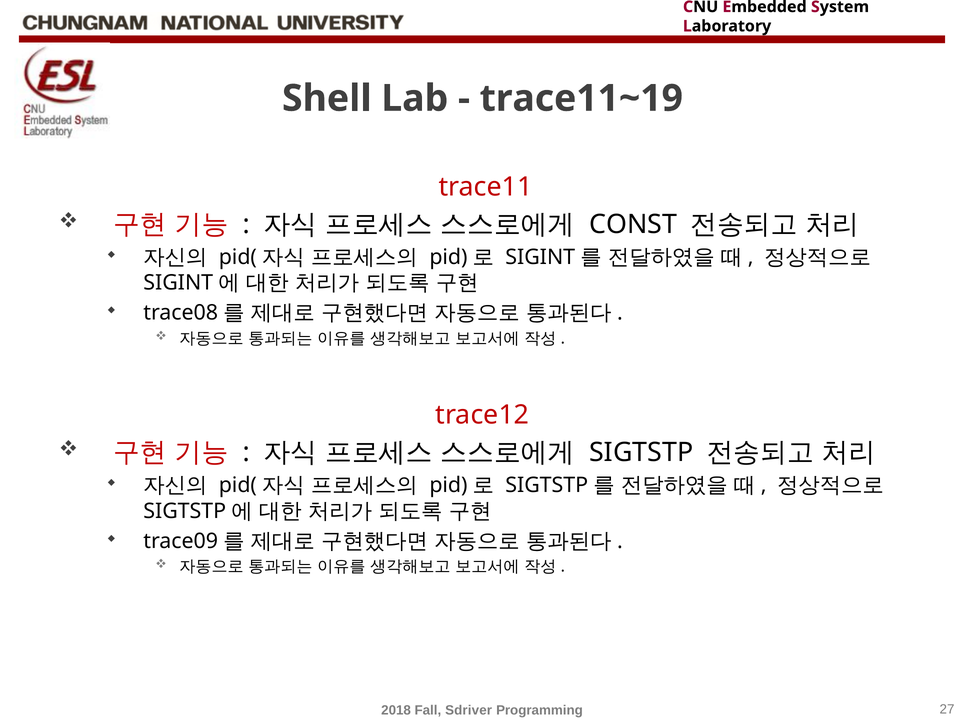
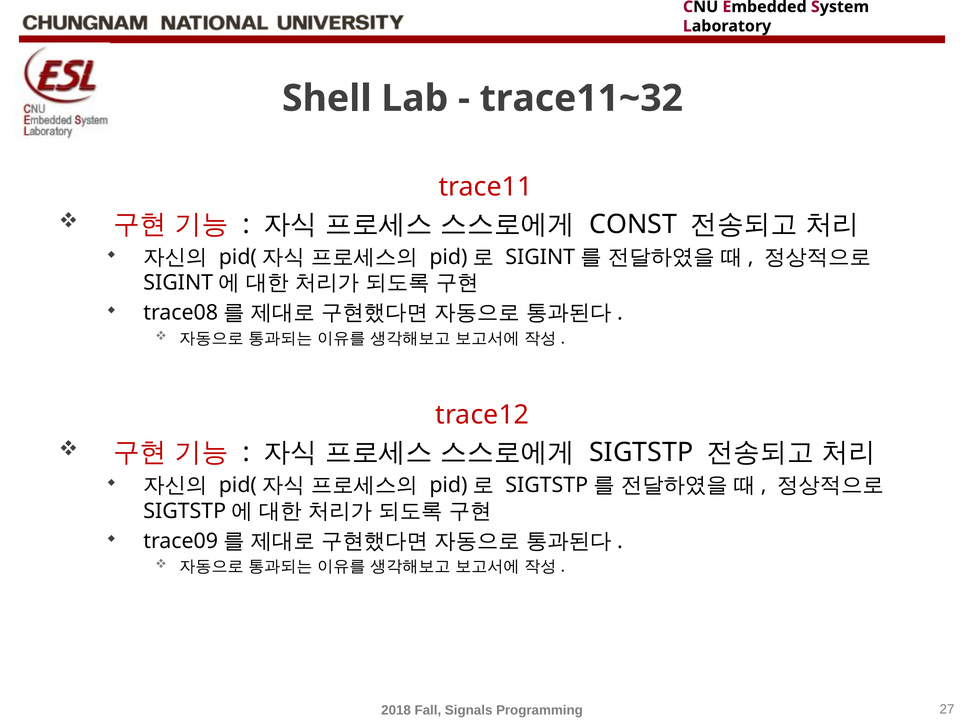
trace11~19: trace11~19 -> trace11~32
Sdriver: Sdriver -> Signals
